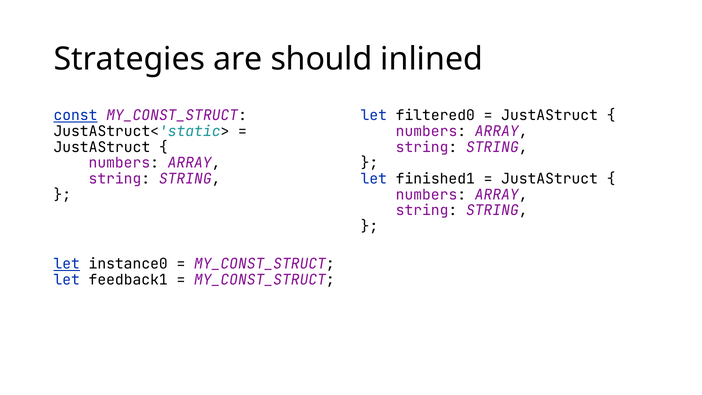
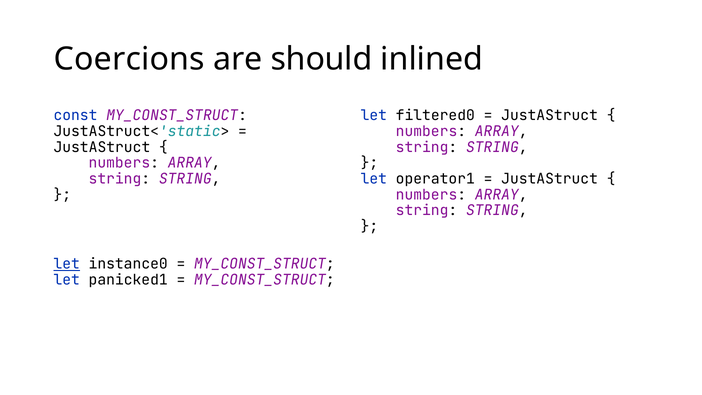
Strategies: Strategies -> Coercions
const underline: present -> none
finished1: finished1 -> operator1
feedback1: feedback1 -> panicked1
